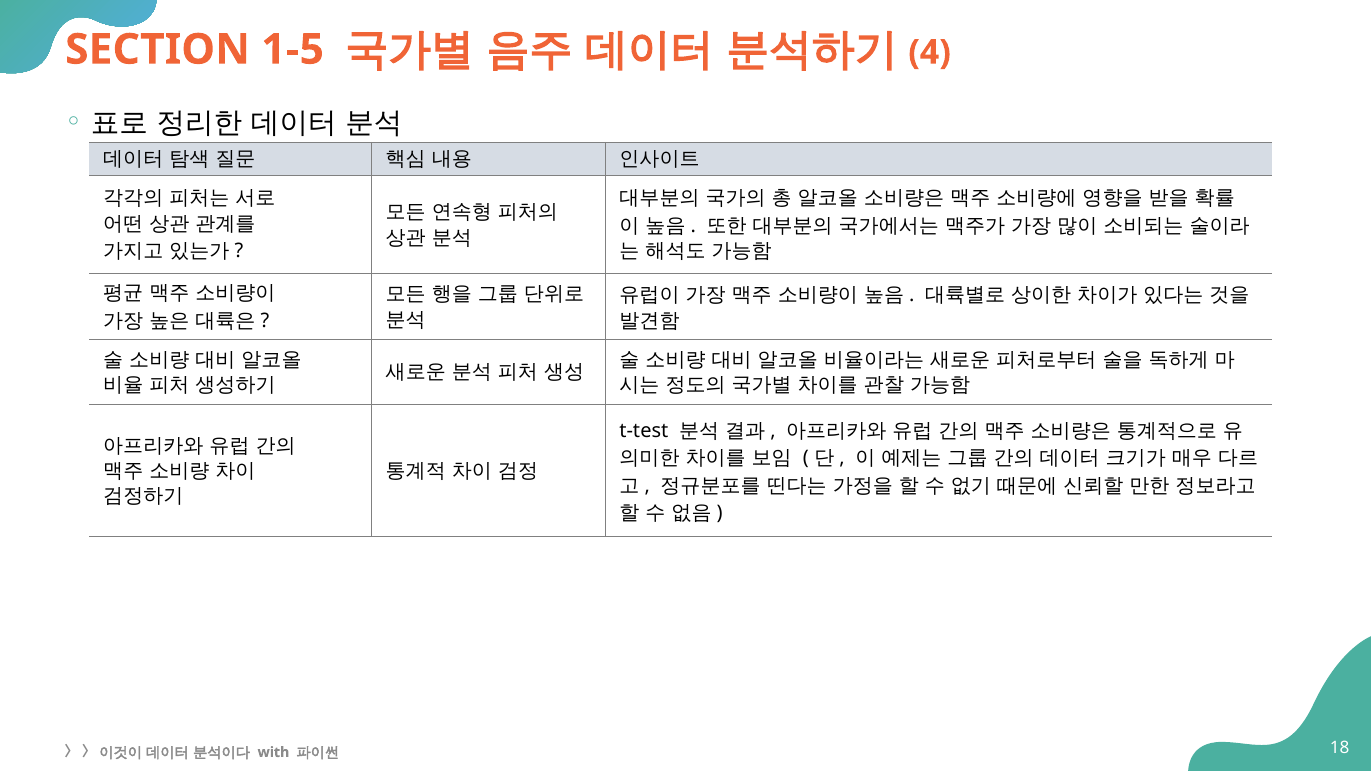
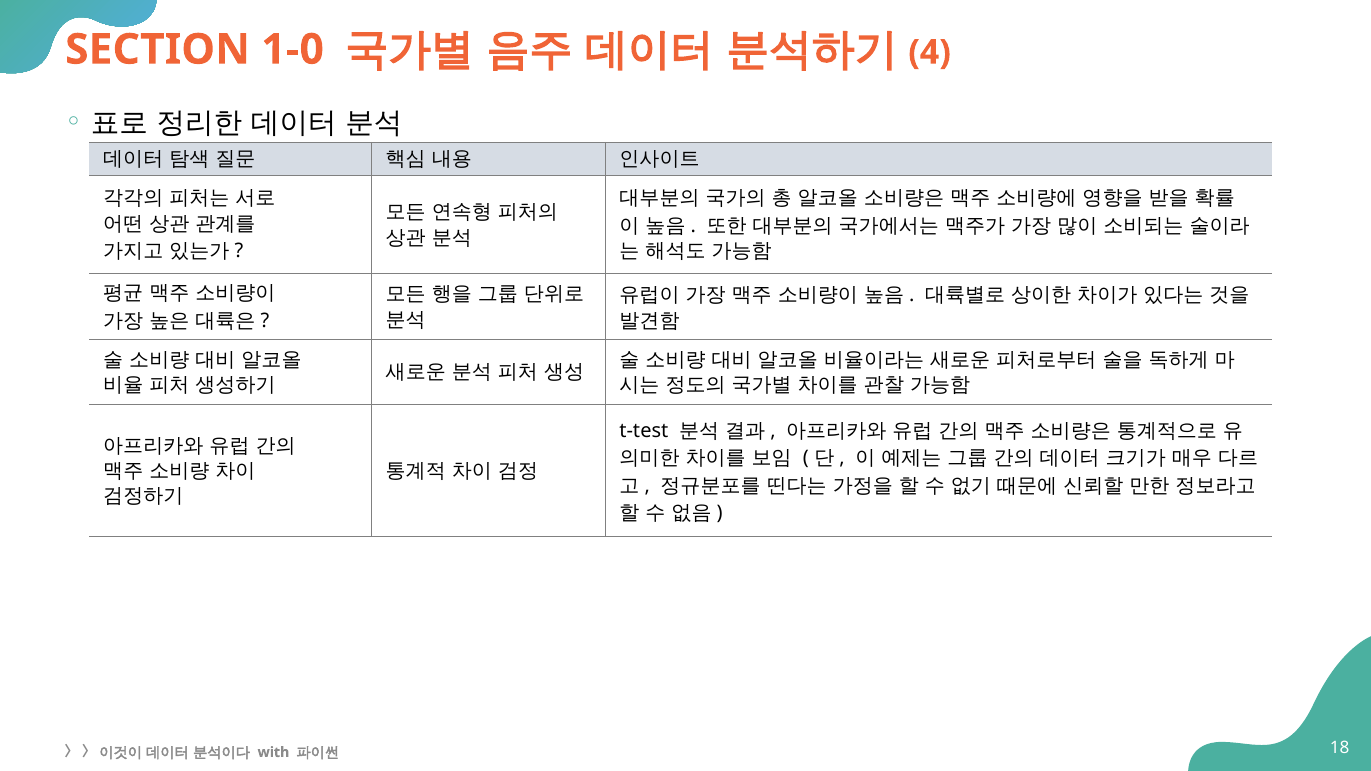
1-5: 1-5 -> 1-0
